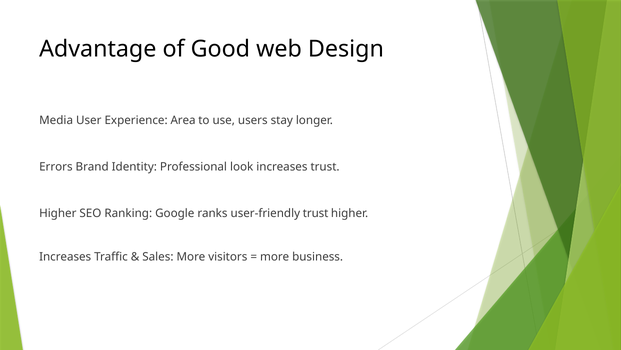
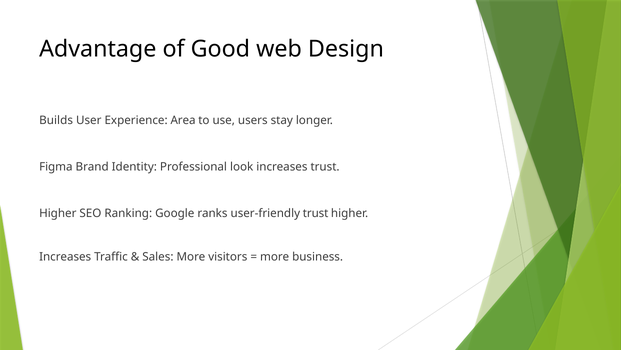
Media: Media -> Builds
Errors: Errors -> Figma
